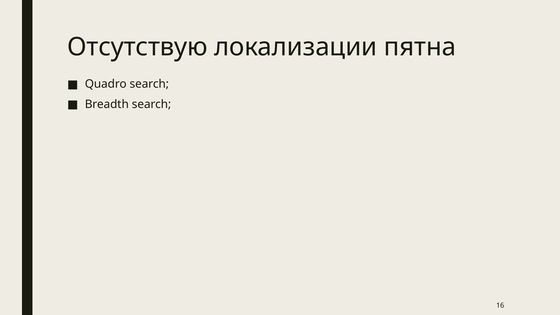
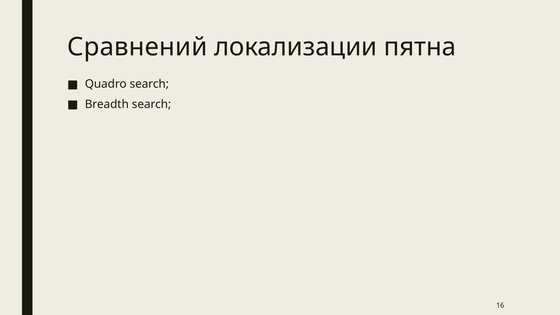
Отсутствую: Отсутствую -> Сравнений
